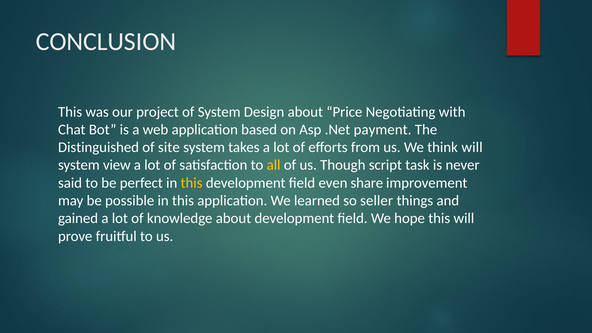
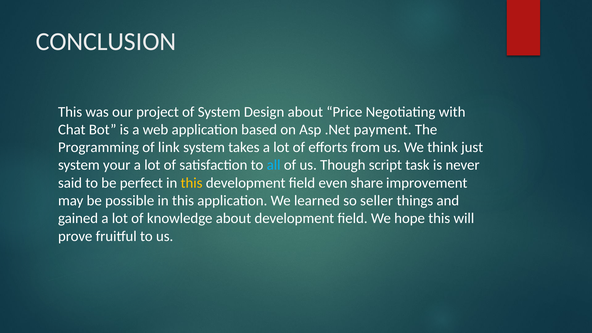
Distinguished: Distinguished -> Programming
site: site -> link
think will: will -> just
view: view -> your
all colour: yellow -> light blue
